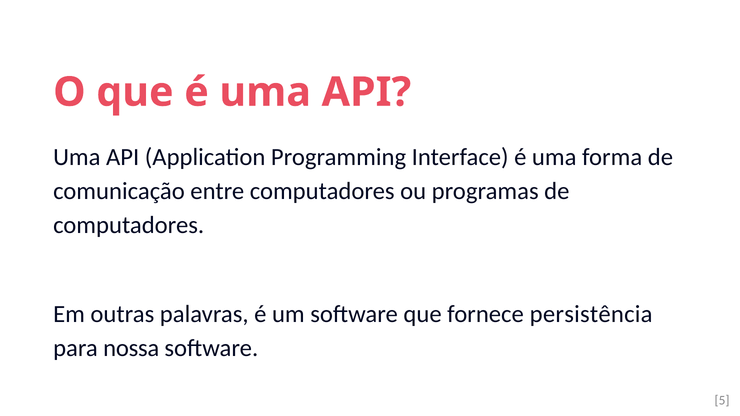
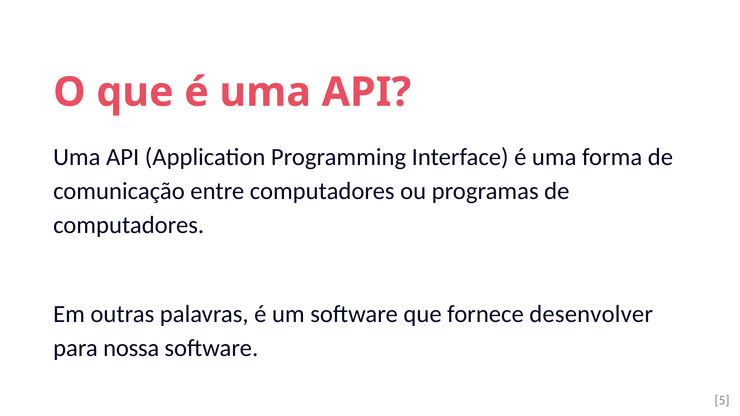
persistência: persistência -> desenvolver
